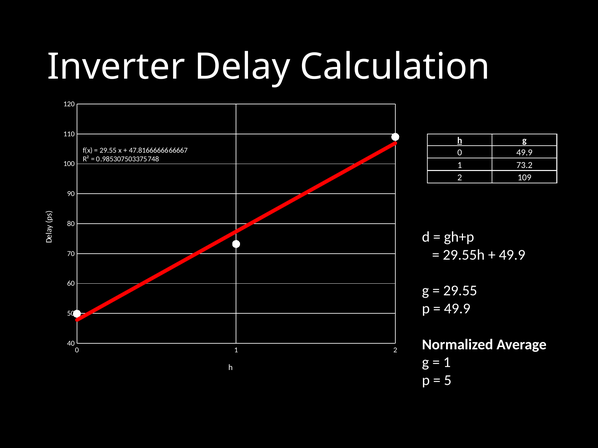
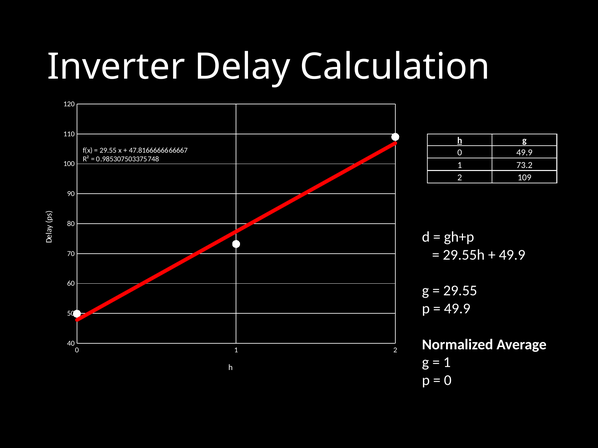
5 at (448, 381): 5 -> 0
